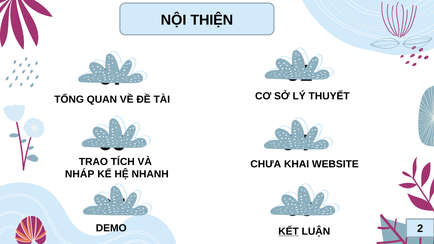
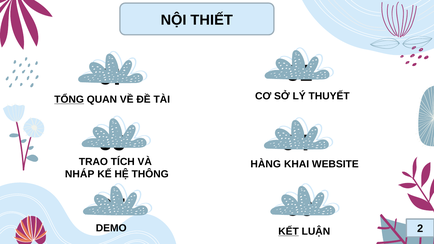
THIỆN: THIỆN -> THIẾT
TỔNG underline: none -> present
CHƯA: CHƯA -> HÀNG
NHANH: NHANH -> THÔNG
